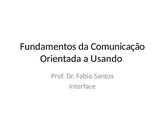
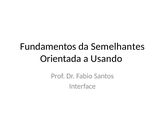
Comunicação: Comunicação -> Semelhantes
